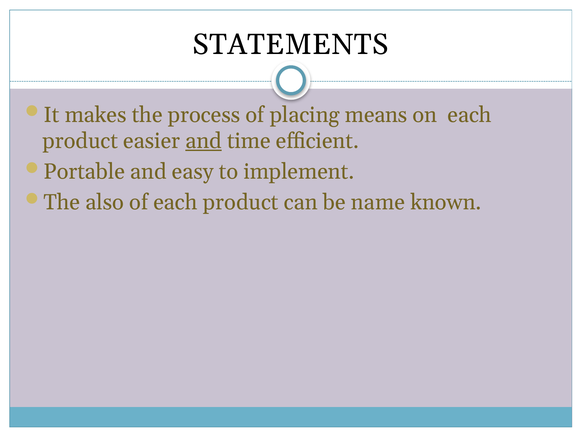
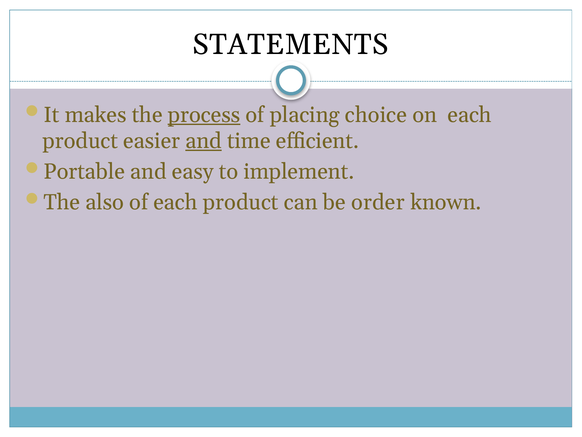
process underline: none -> present
means: means -> choice
name: name -> order
